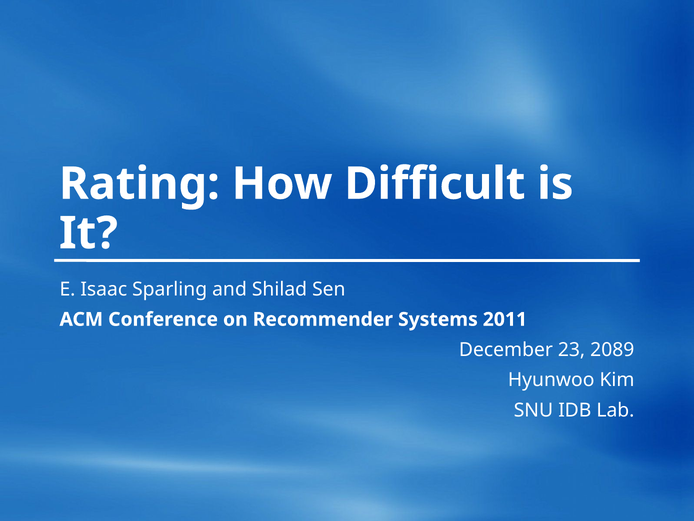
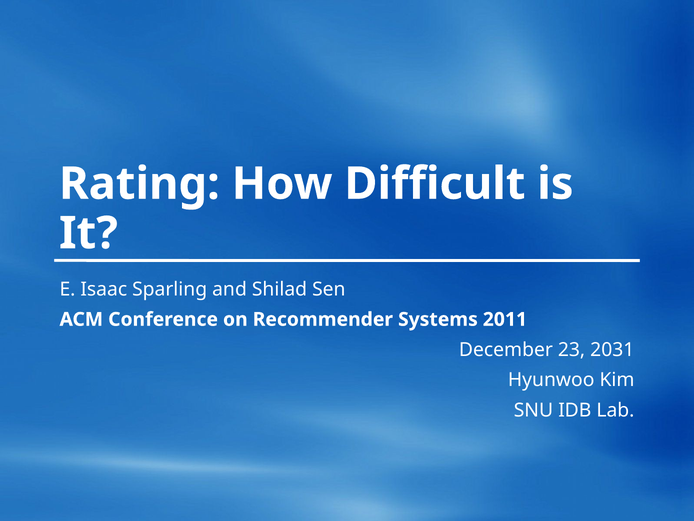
2089: 2089 -> 2031
